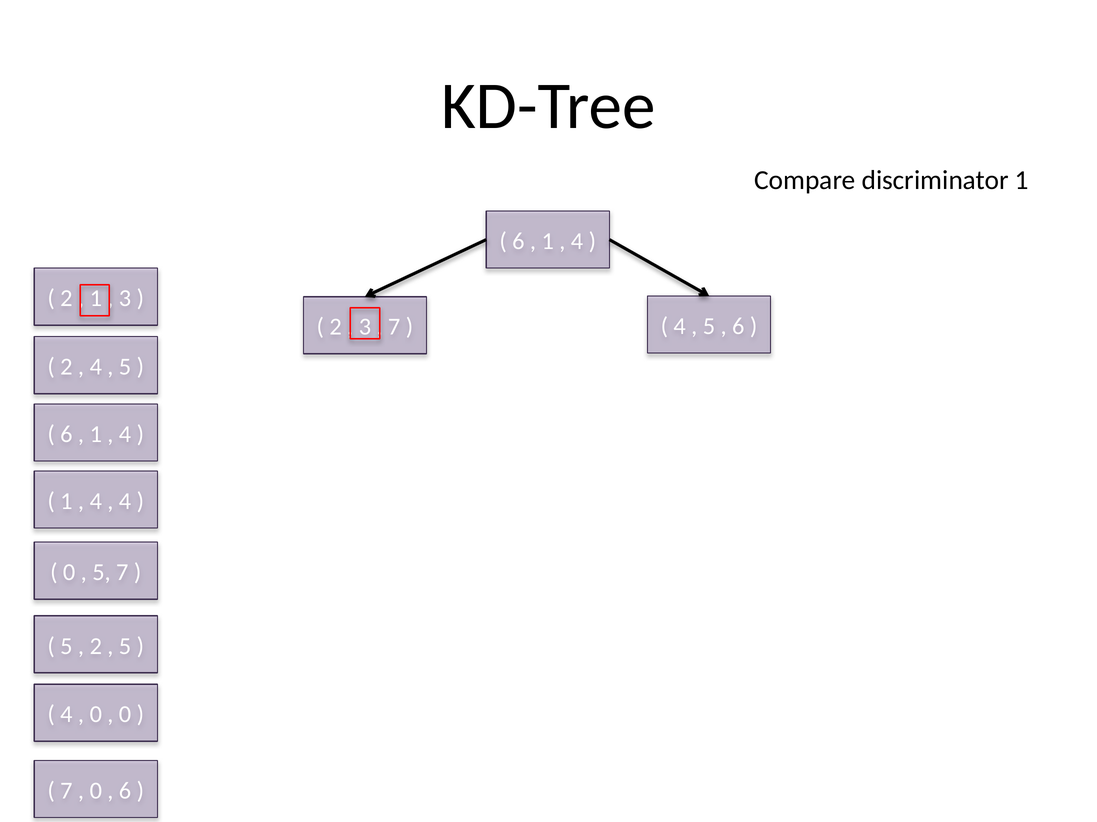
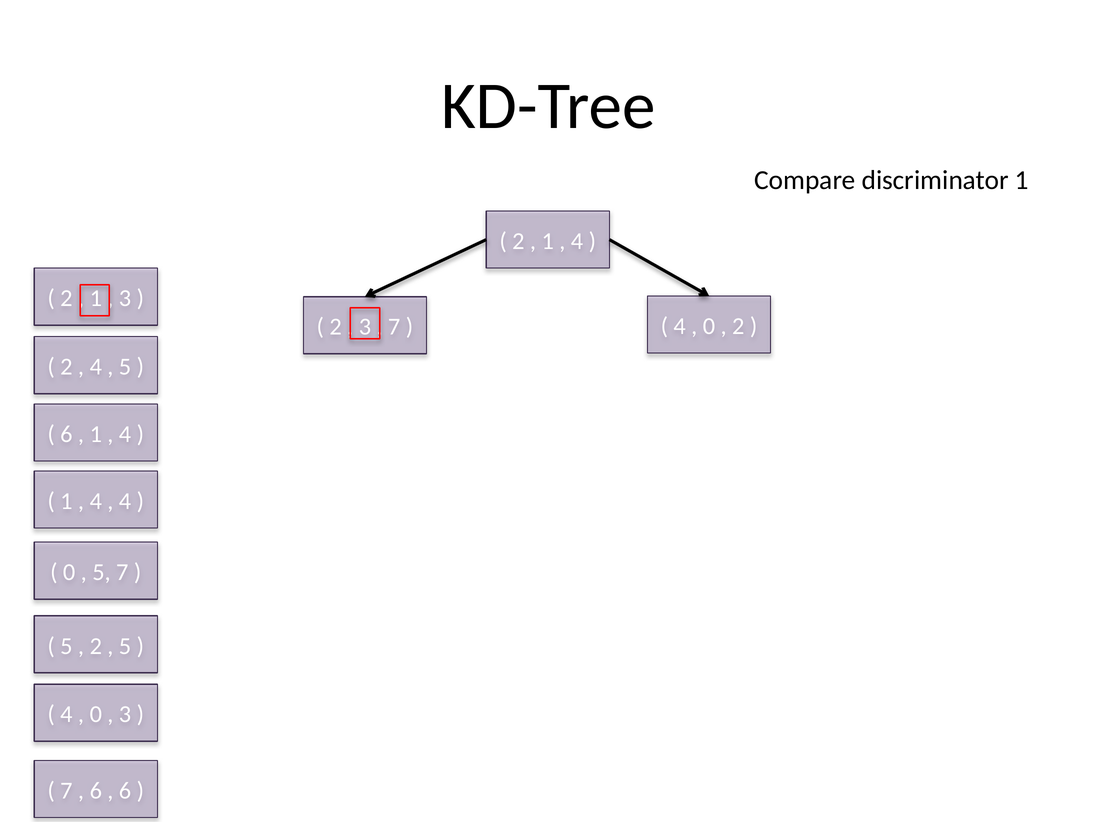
6 at (518, 242): 6 -> 2
5 at (709, 327): 5 -> 0
6 at (738, 327): 6 -> 2
0 at (125, 715): 0 -> 3
0 at (96, 791): 0 -> 6
